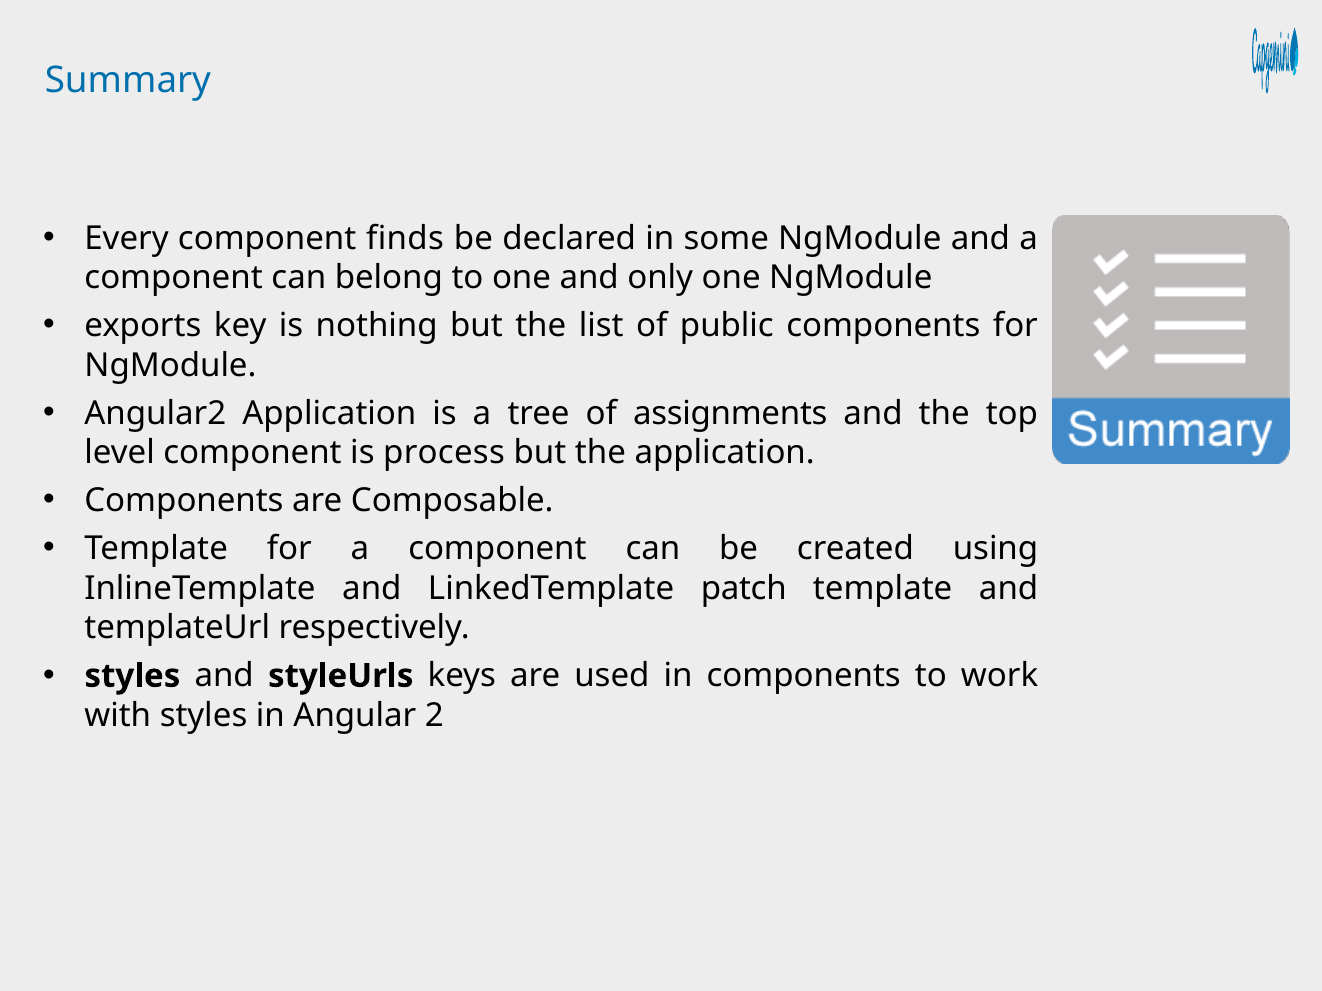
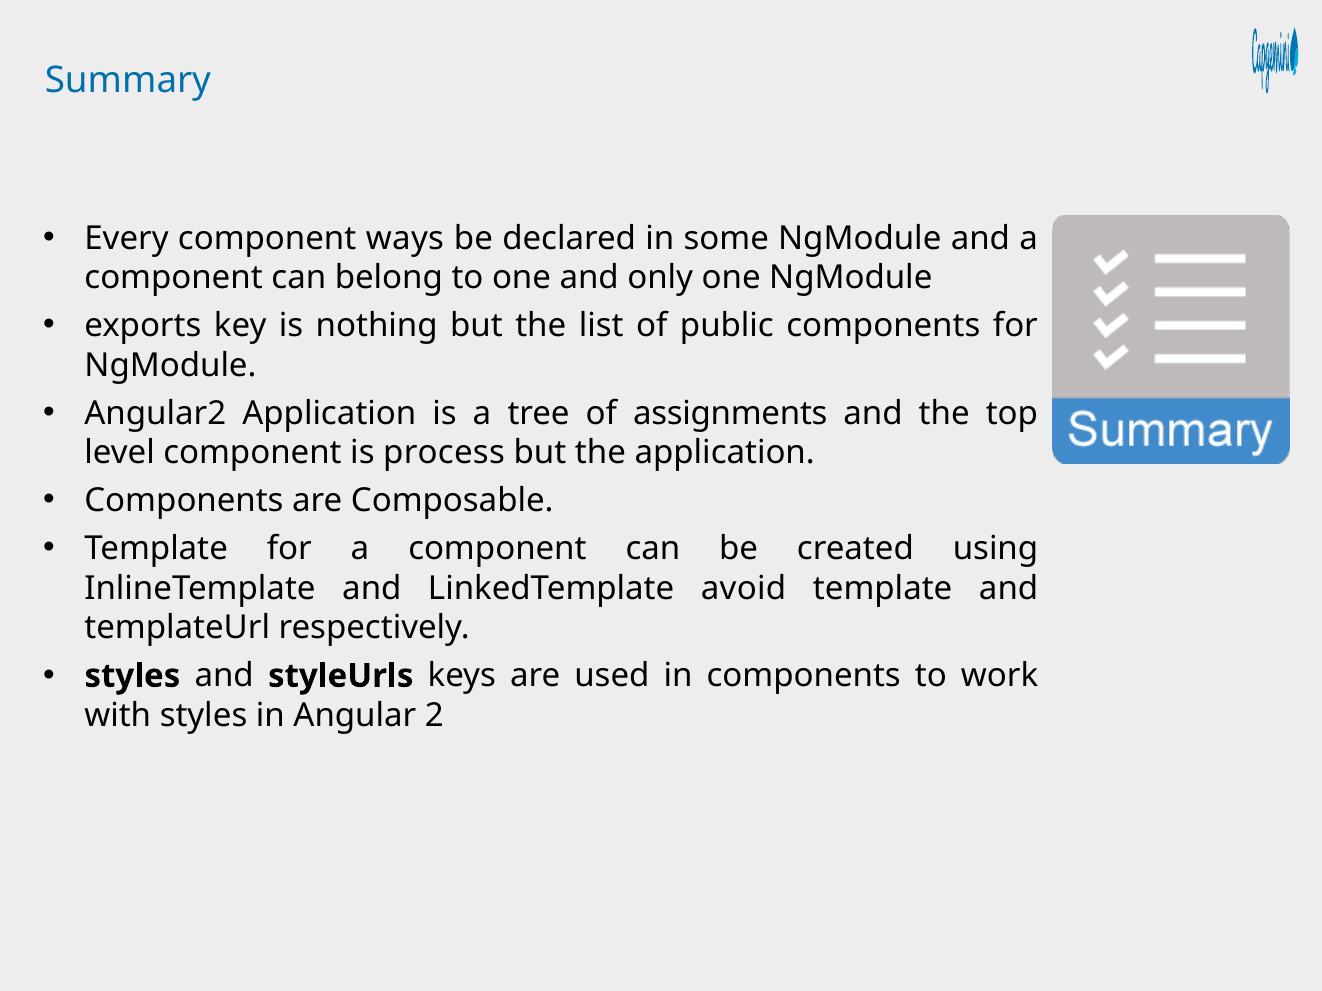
finds: finds -> ways
patch: patch -> avoid
